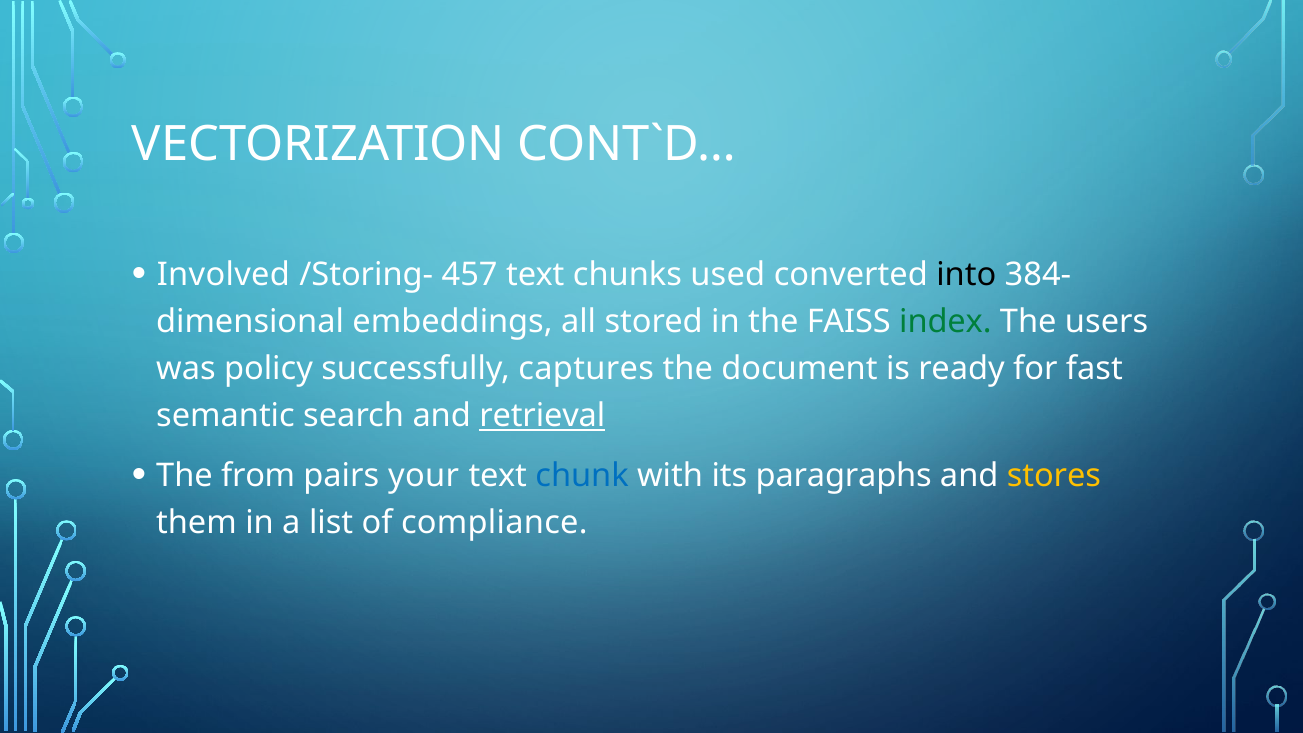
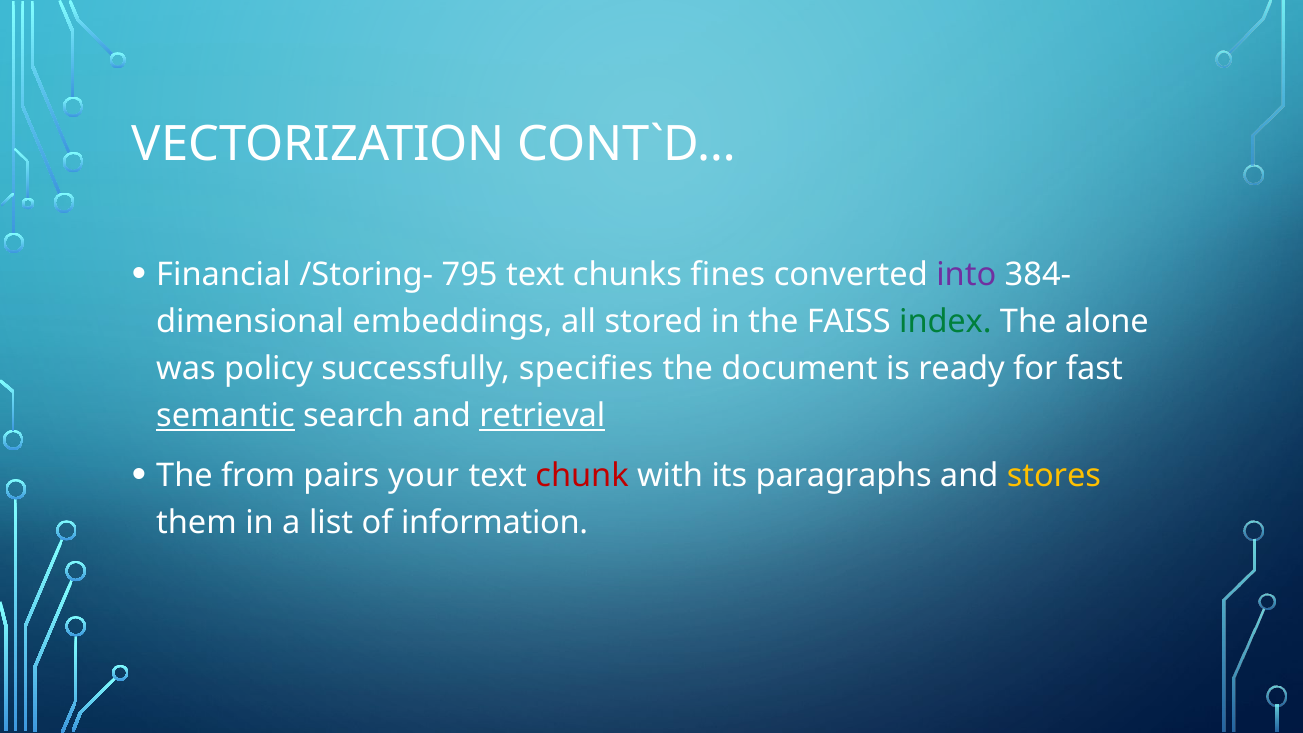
Involved: Involved -> Financial
457: 457 -> 795
used: used -> fines
into colour: black -> purple
users: users -> alone
captures: captures -> specifies
semantic underline: none -> present
chunk colour: blue -> red
compliance: compliance -> information
